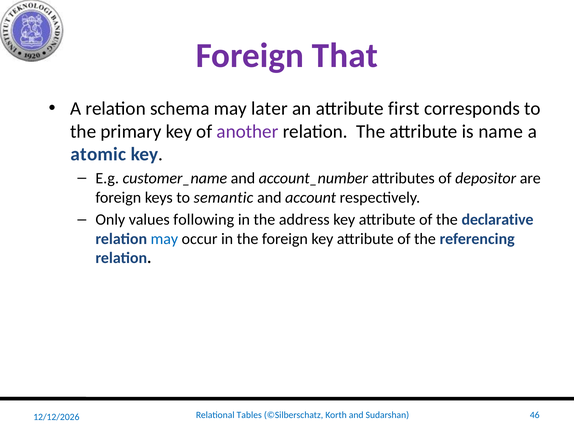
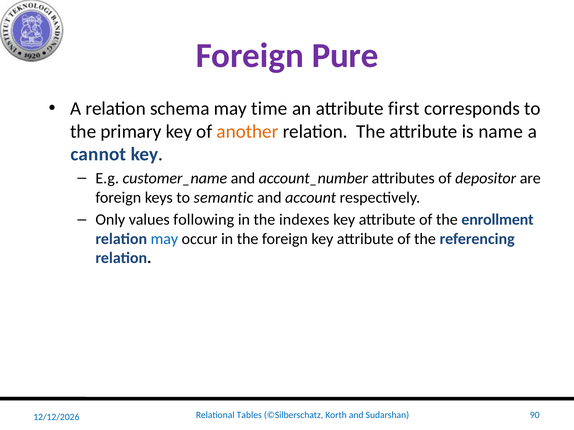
That: That -> Pure
later: later -> time
another colour: purple -> orange
atomic: atomic -> cannot
address: address -> indexes
declarative: declarative -> enrollment
46: 46 -> 90
